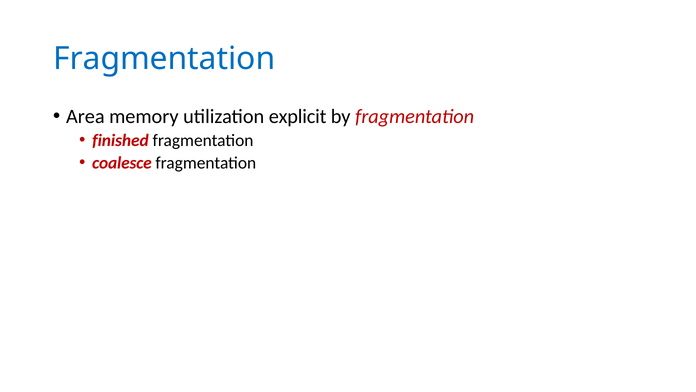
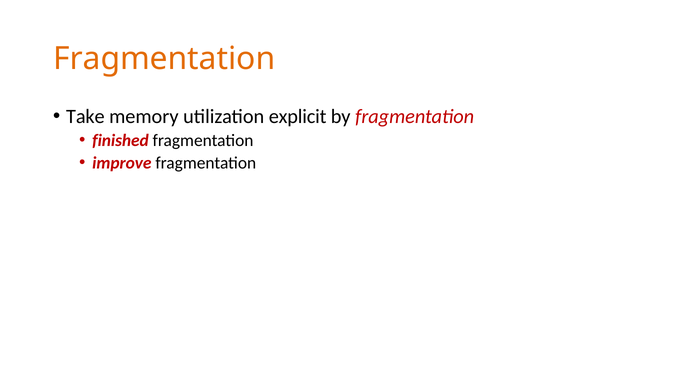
Fragmentation at (164, 58) colour: blue -> orange
Area: Area -> Take
coalesce: coalesce -> improve
